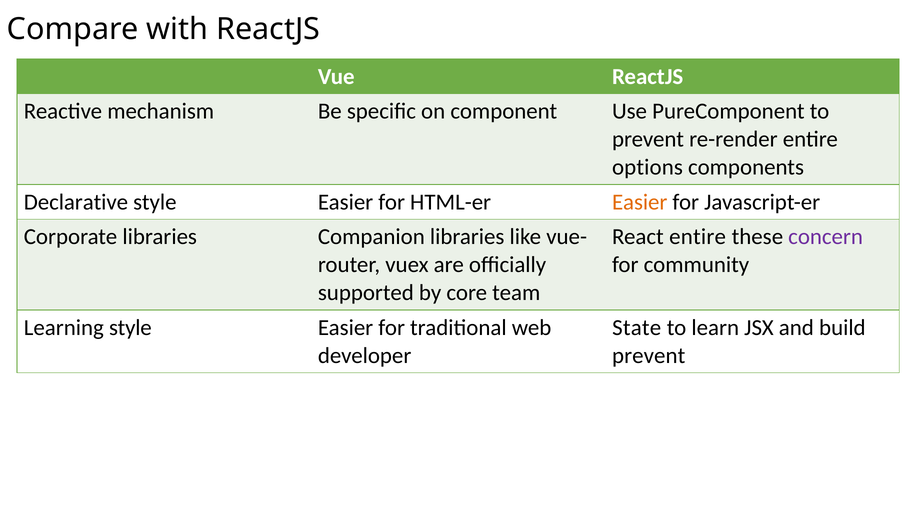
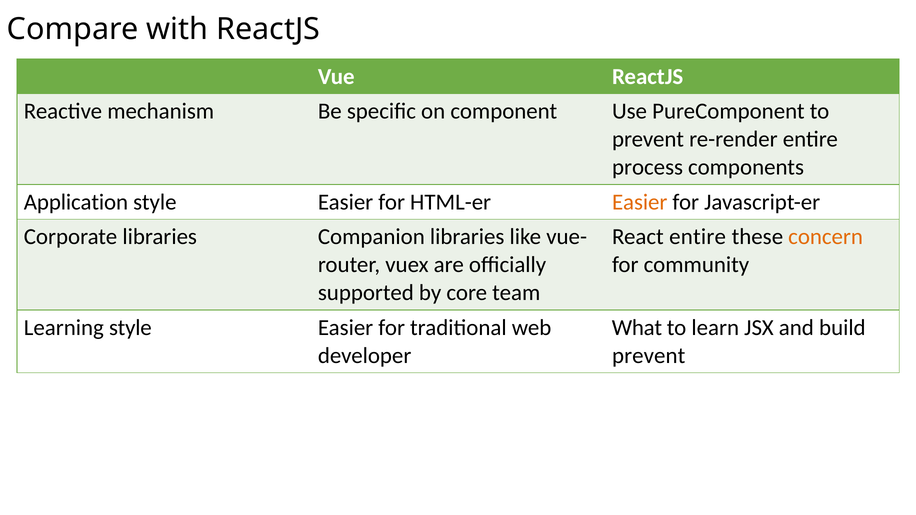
options: options -> process
Declarative: Declarative -> Application
concern colour: purple -> orange
State: State -> What
